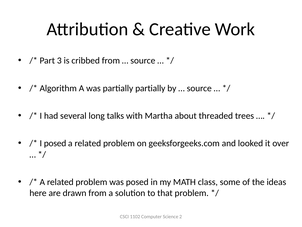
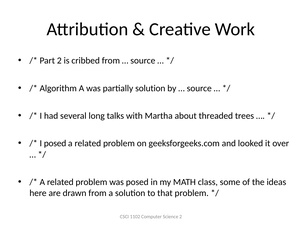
Part 3: 3 -> 2
partially partially: partially -> solution
